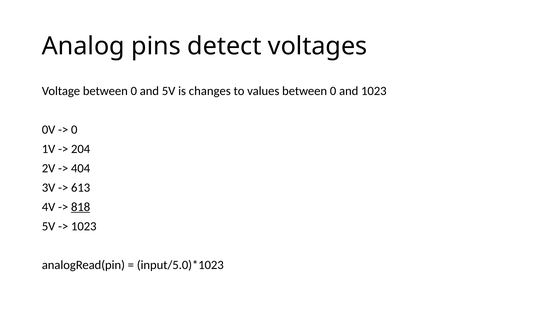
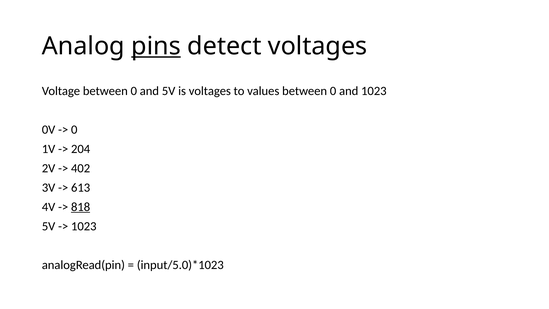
pins underline: none -> present
is changes: changes -> voltages
404: 404 -> 402
